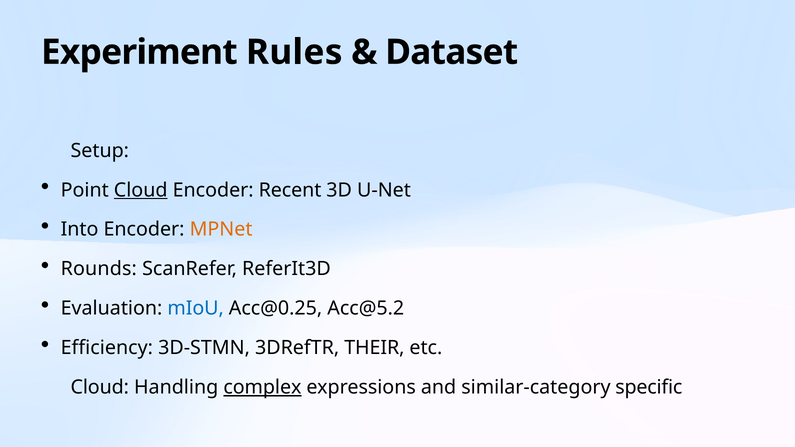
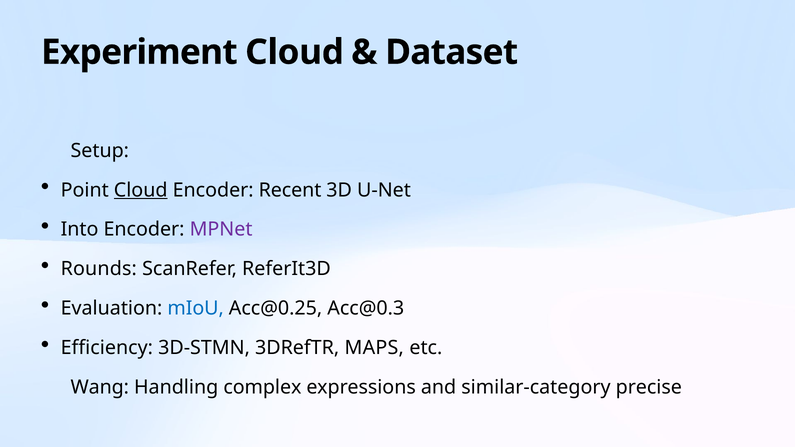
Experiment Rules: Rules -> Cloud
MPNet colour: orange -> purple
Acc@5.2: Acc@5.2 -> Acc@0.3
THEIR: THEIR -> MAPS
Cloud at (100, 387): Cloud -> Wang
complex underline: present -> none
specific: specific -> precise
